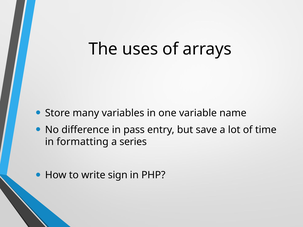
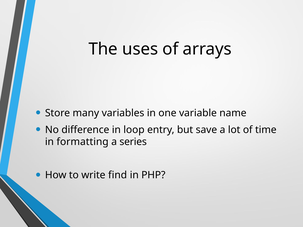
pass: pass -> loop
sign: sign -> find
